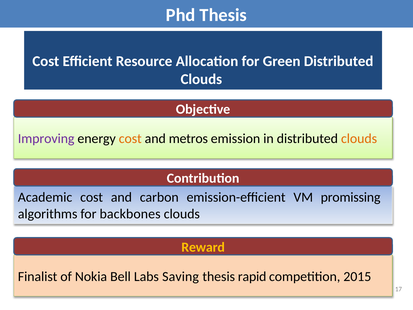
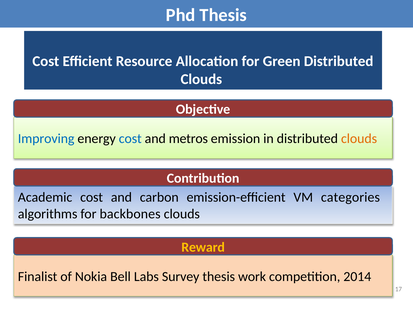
Improving colour: purple -> blue
cost at (130, 139) colour: orange -> blue
promissing: promissing -> categories
Saving: Saving -> Survey
rapid: rapid -> work
2015: 2015 -> 2014
